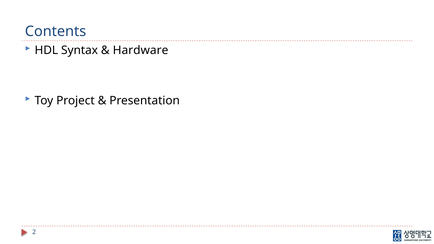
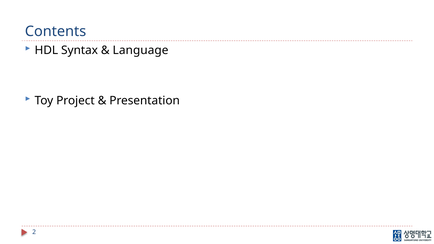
Hardware: Hardware -> Language
